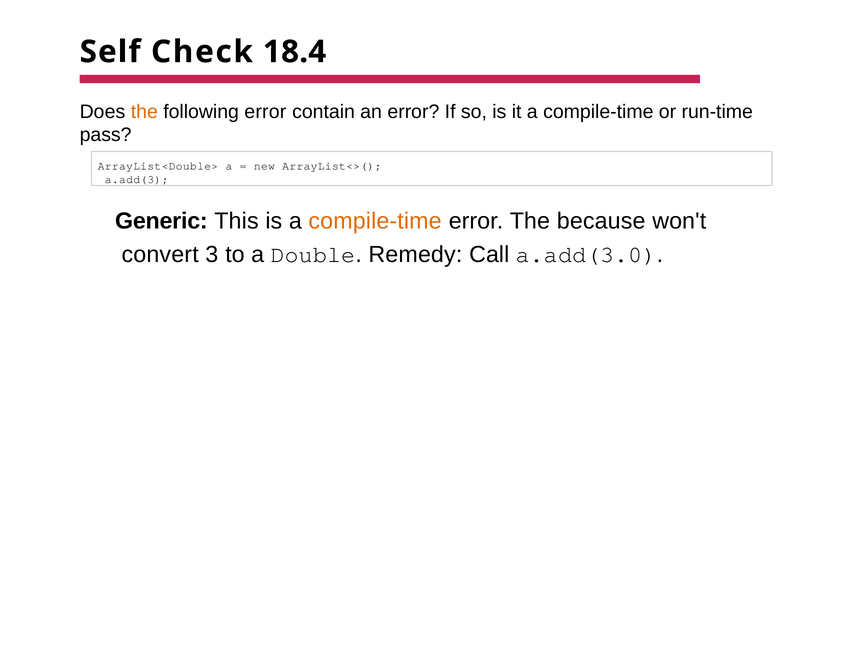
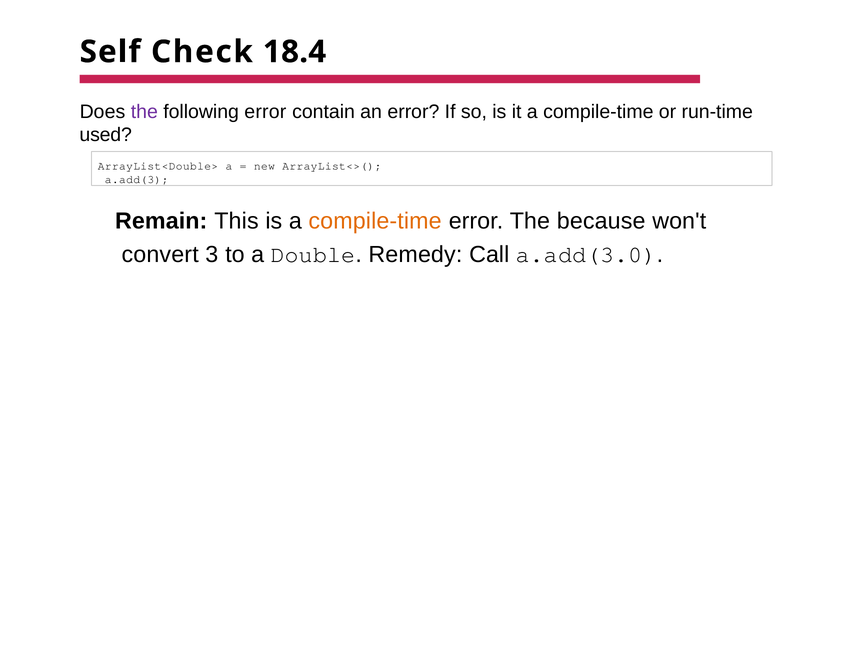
the at (144, 112) colour: orange -> purple
pass: pass -> used
Generic: Generic -> Remain
